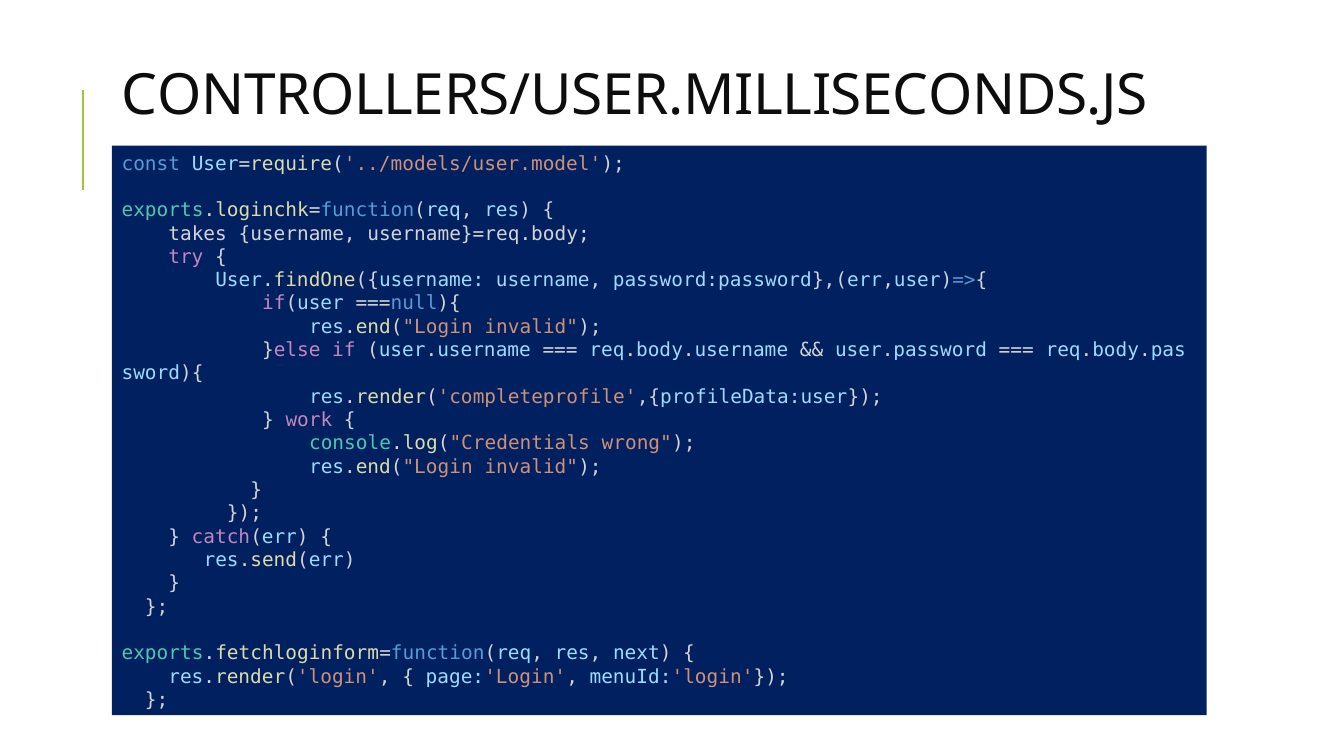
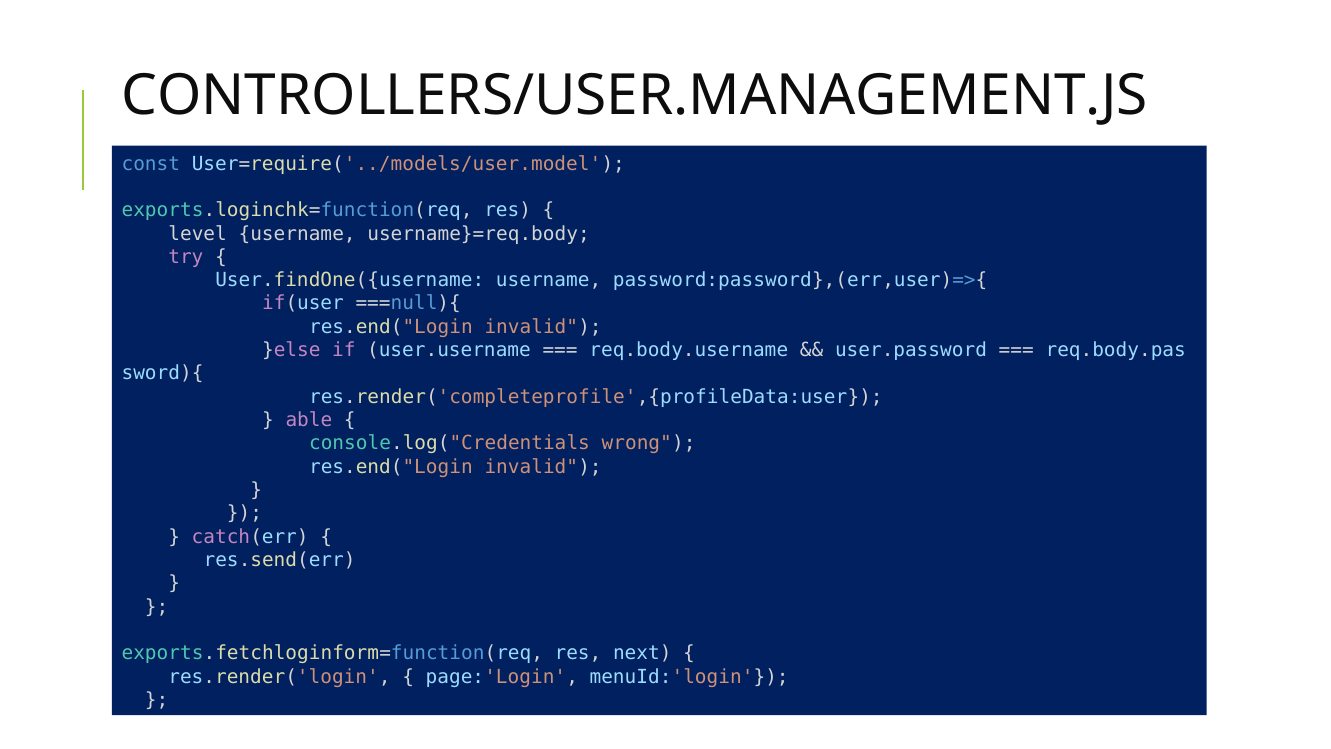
CONTROLLERS/USER.MILLISECONDS.JS: CONTROLLERS/USER.MILLISECONDS.JS -> CONTROLLERS/USER.MANAGEMENT.JS
takes: takes -> level
work: work -> able
